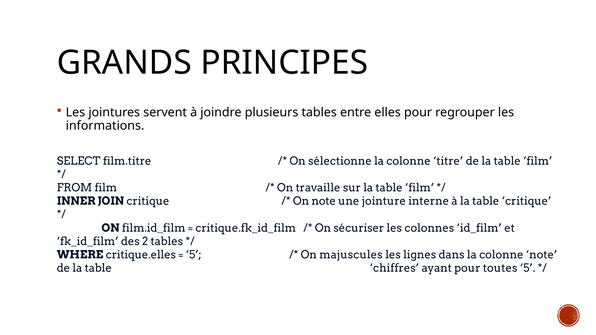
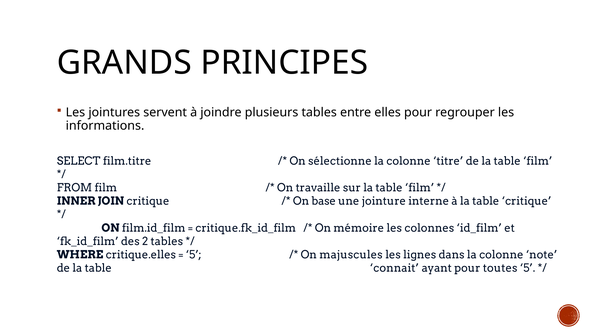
On note: note -> base
sécuriser: sécuriser -> mémoire
chiffres: chiffres -> connait
